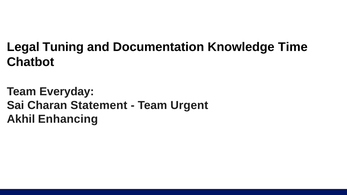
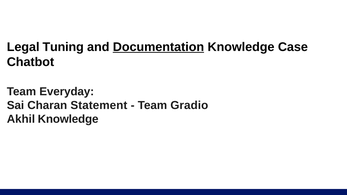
Documentation underline: none -> present
Time: Time -> Case
Urgent: Urgent -> Gradio
Akhil Enhancing: Enhancing -> Knowledge
